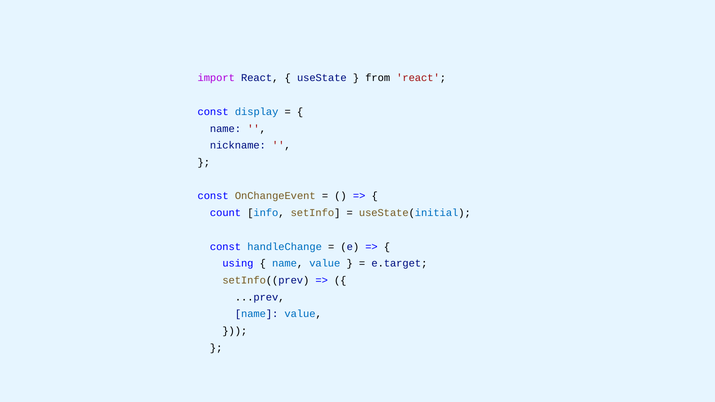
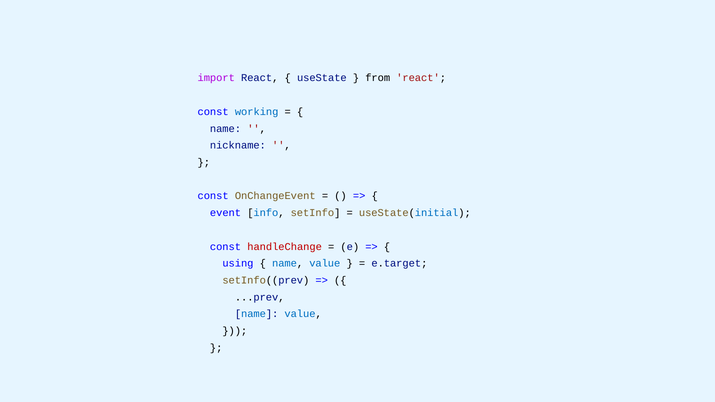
display: display -> working
count: count -> event
handleChange colour: blue -> red
